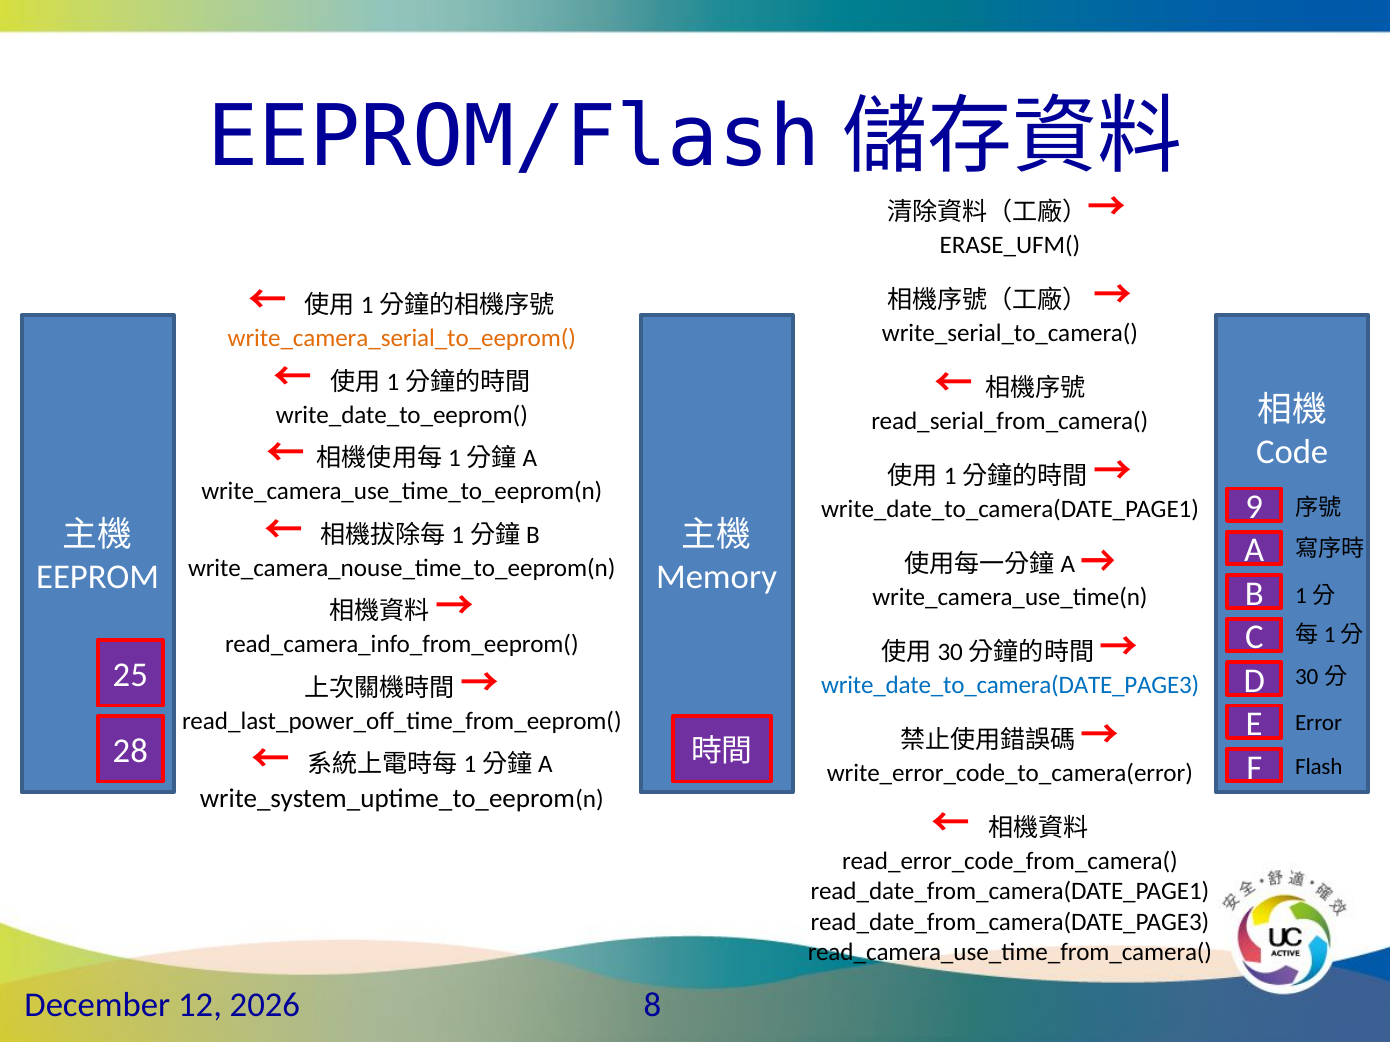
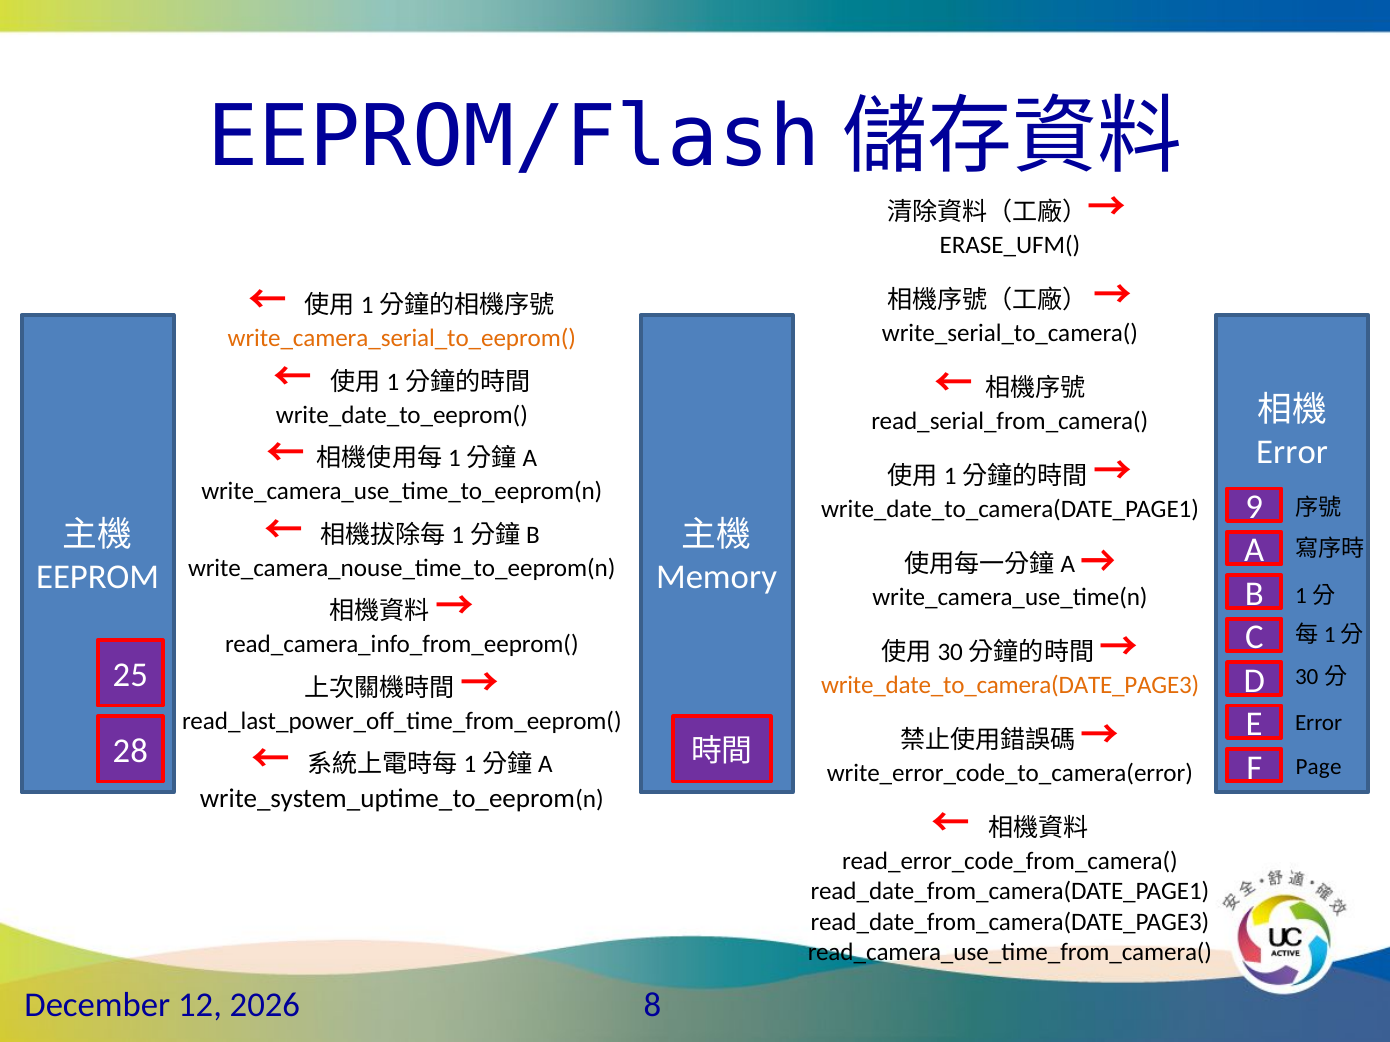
Code at (1292, 452): Code -> Error
write_date_to_camera(DATE_PAGE3 colour: blue -> orange
Flash: Flash -> Page
